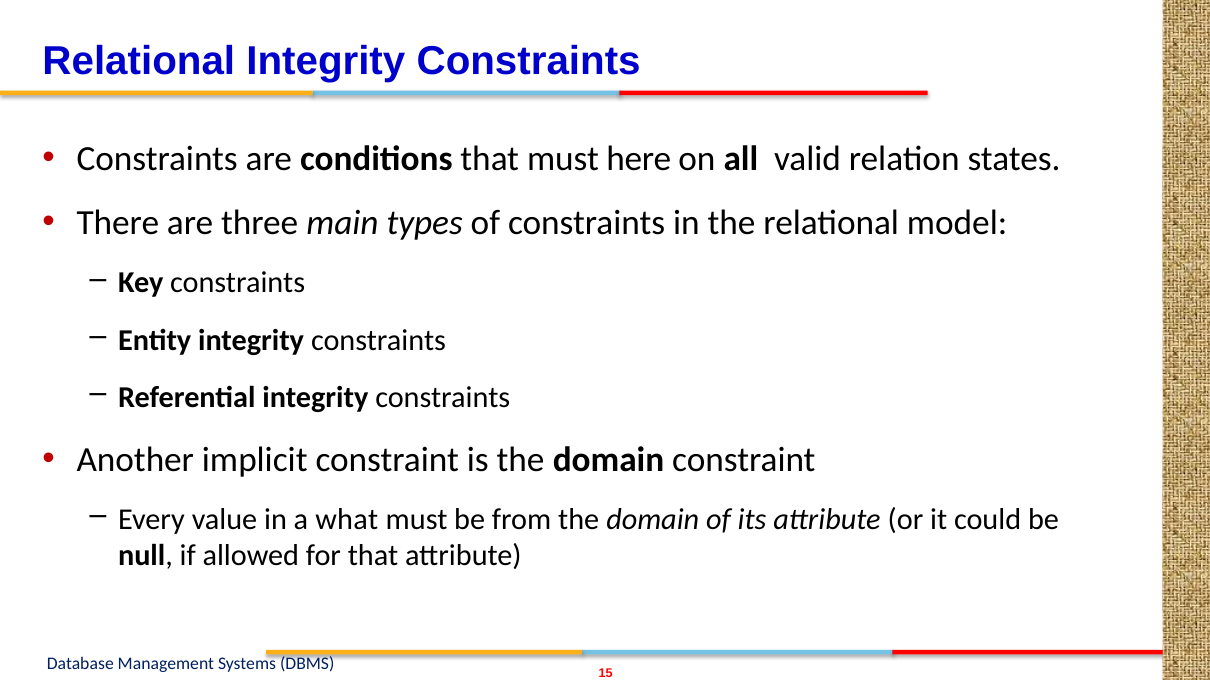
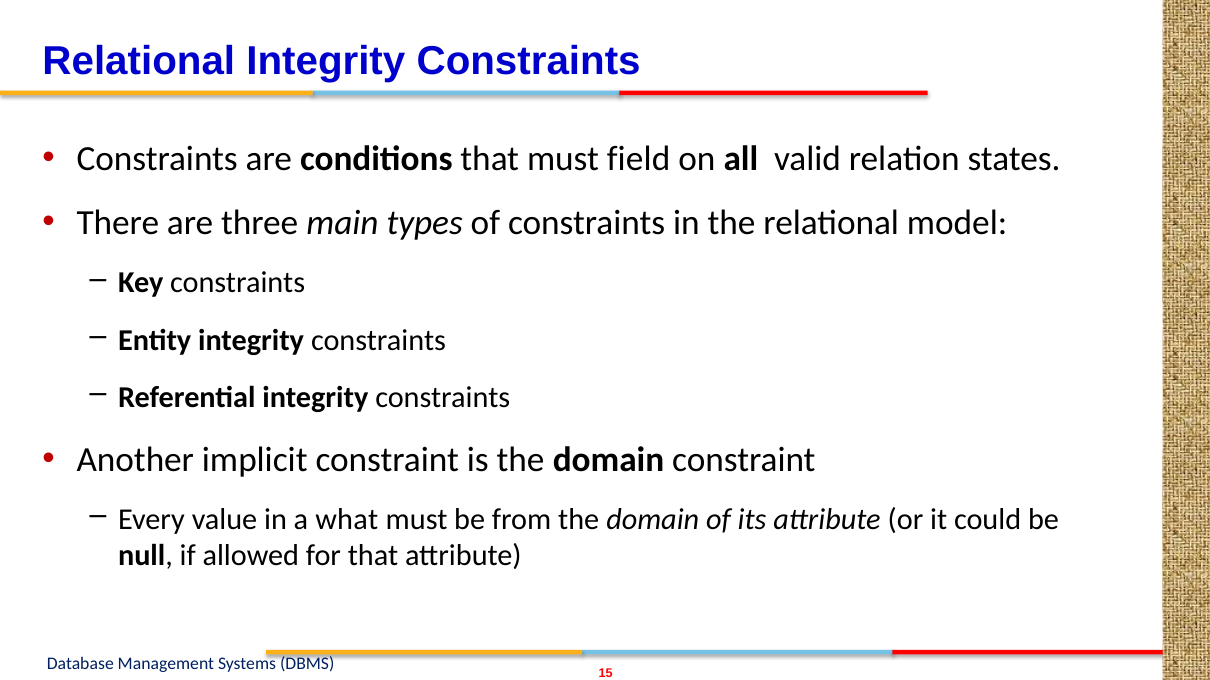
here: here -> field
